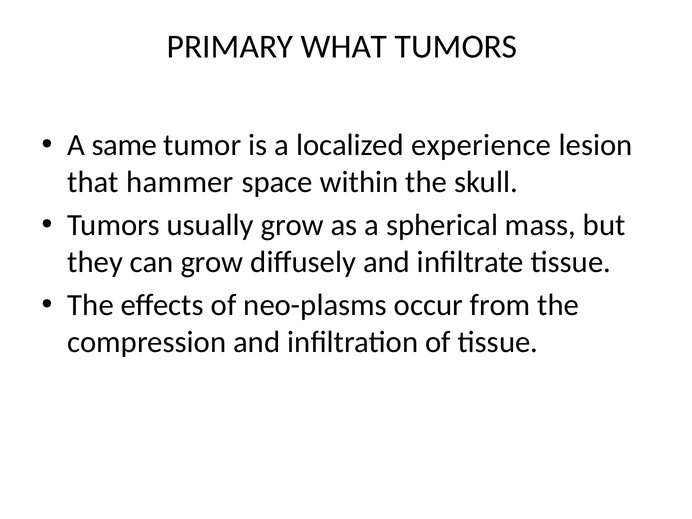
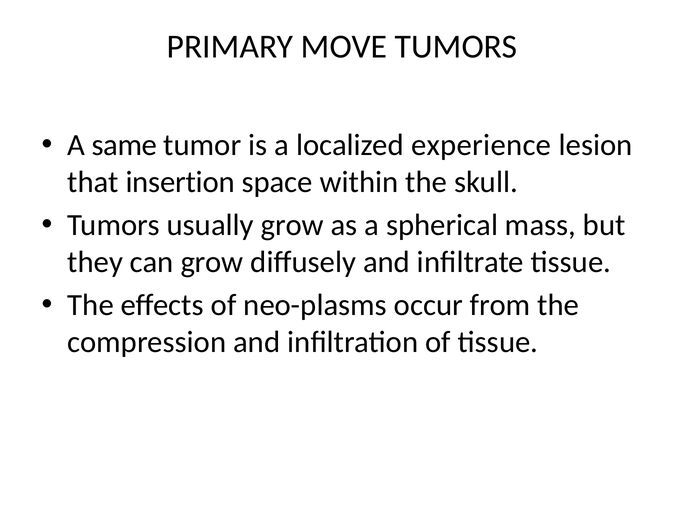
WHAT: WHAT -> MOVE
hammer: hammer -> insertion
